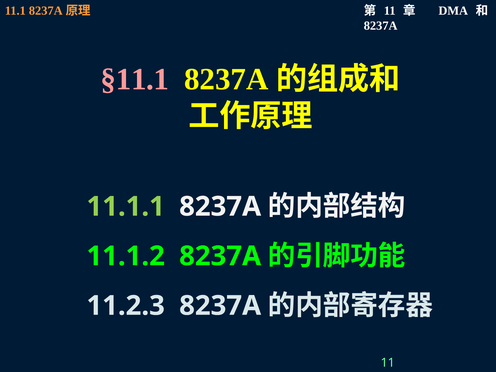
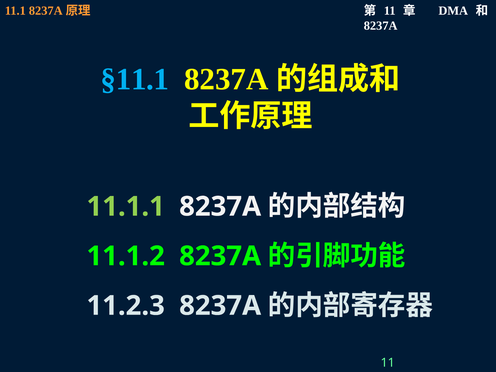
§11.1 colour: pink -> light blue
